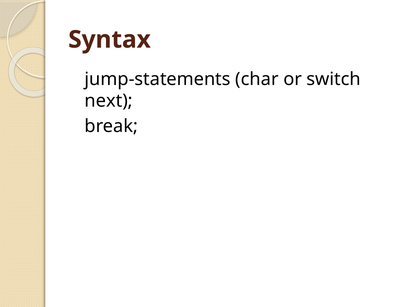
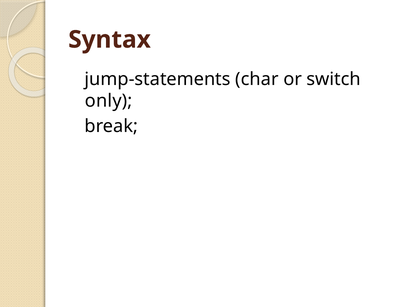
next: next -> only
